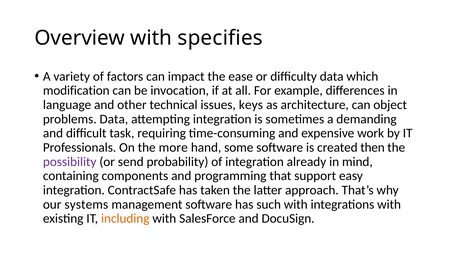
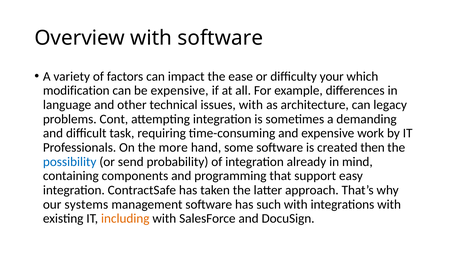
with specifies: specifies -> software
difficulty data: data -> your
be invocation: invocation -> expensive
issues keys: keys -> with
object: object -> legacy
problems Data: Data -> Cont
possibility colour: purple -> blue
